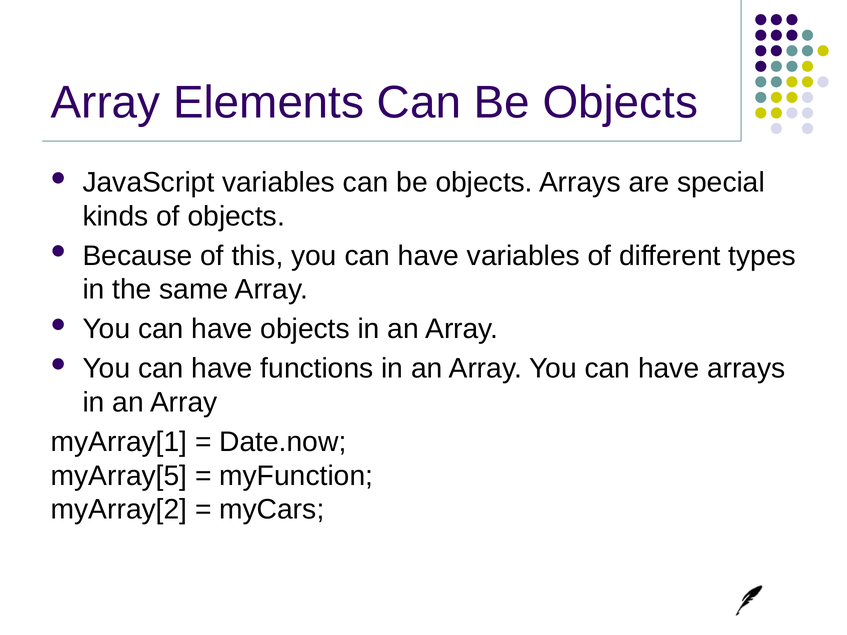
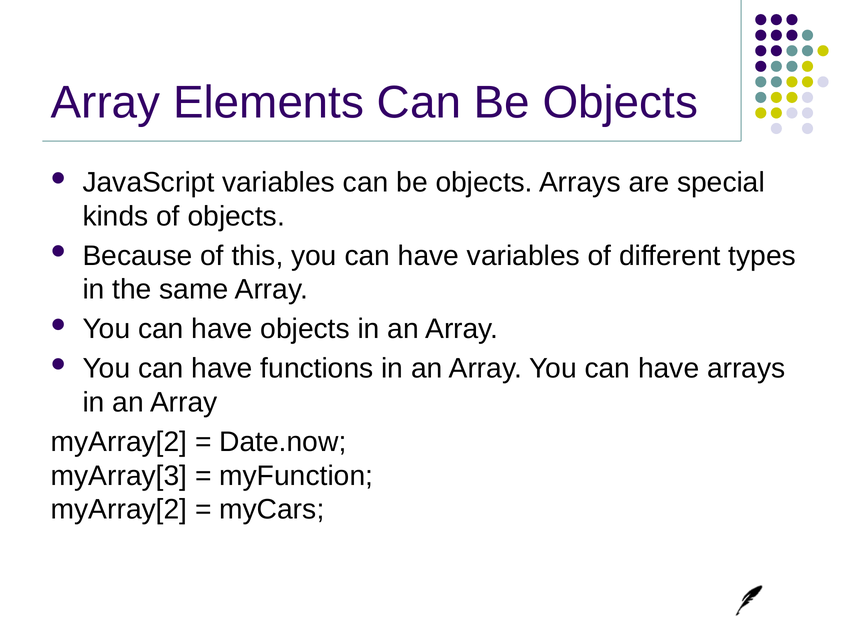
myArray[1 at (119, 442): myArray[1 -> myArray[2
myArray[5: myArray[5 -> myArray[3
